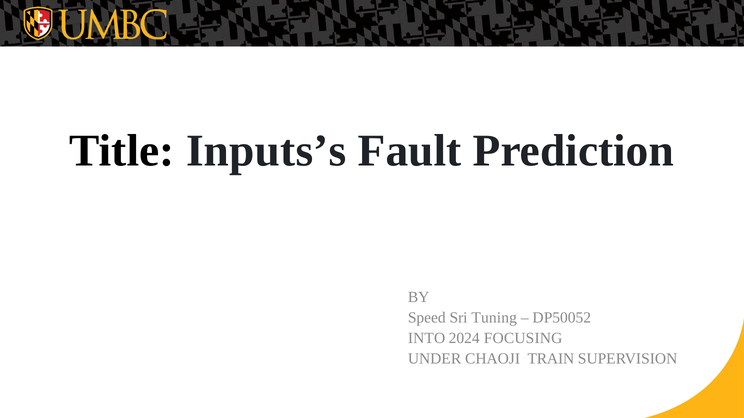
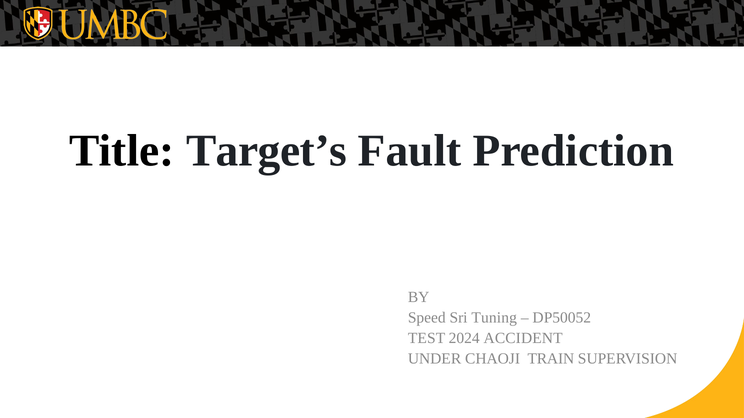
Inputs’s: Inputs’s -> Target’s
INTO: INTO -> TEST
FOCUSING: FOCUSING -> ACCIDENT
